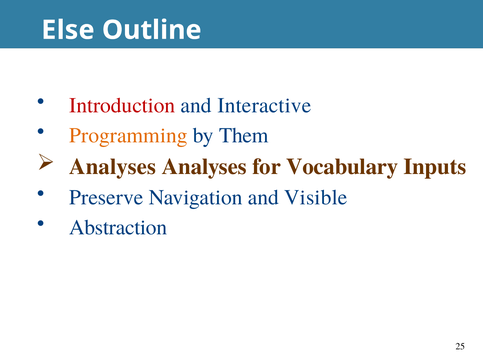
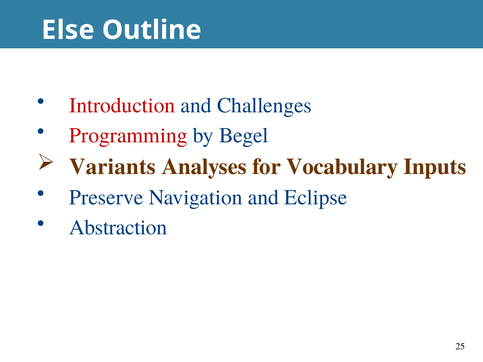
Interactive: Interactive -> Challenges
Programming colour: orange -> red
Them: Them -> Begel
Analyses at (113, 167): Analyses -> Variants
Visible: Visible -> Eclipse
